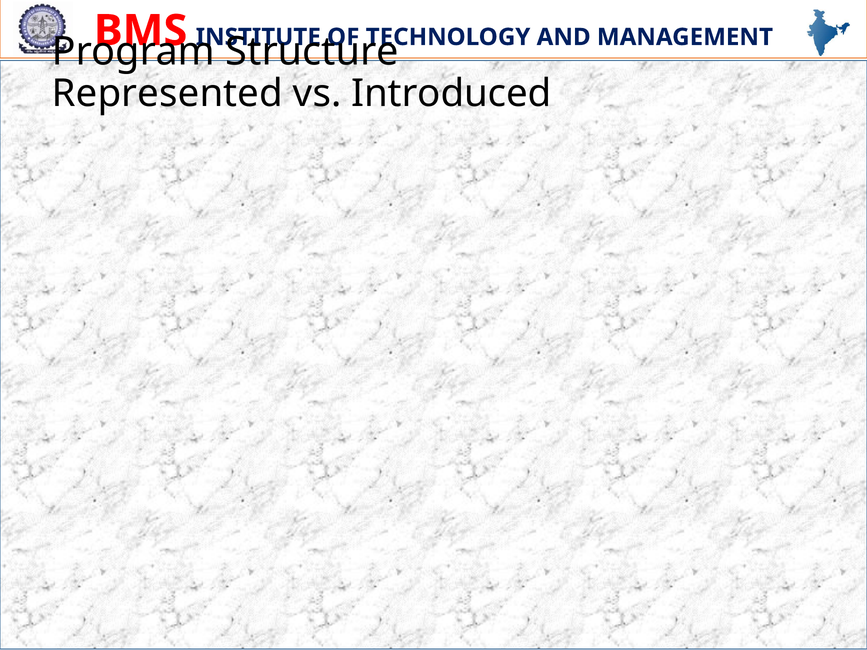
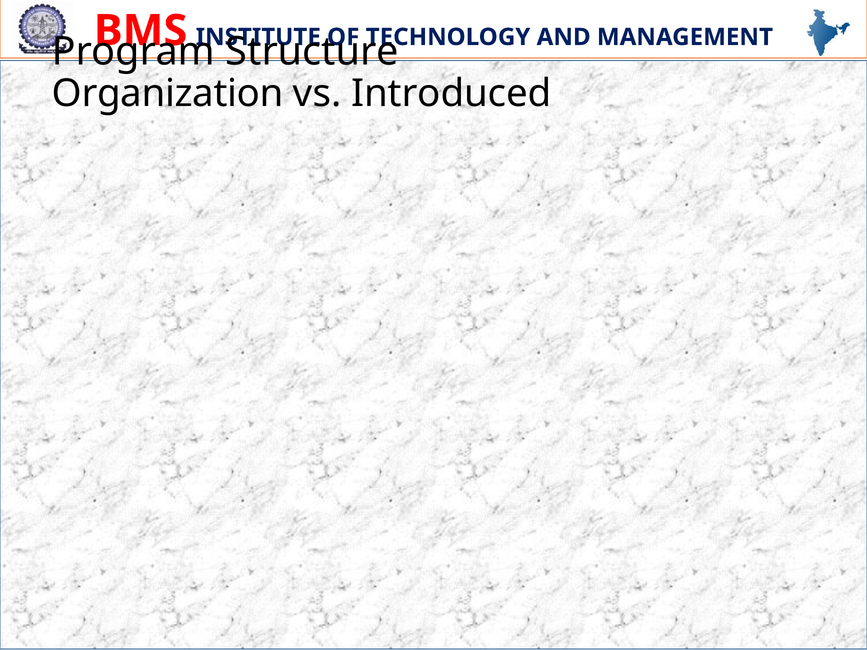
Represented: Represented -> Organization
